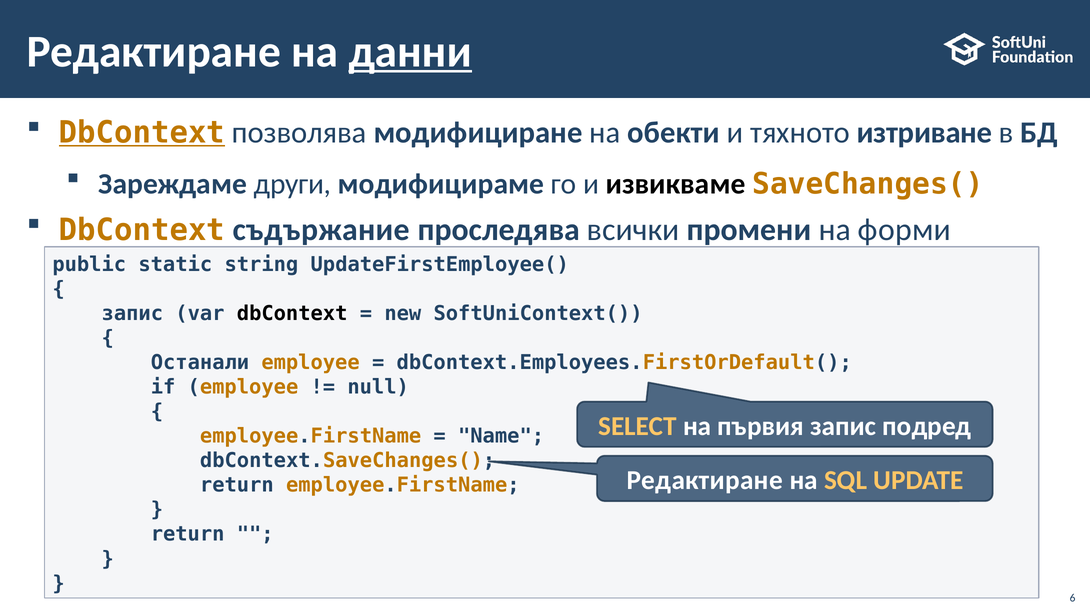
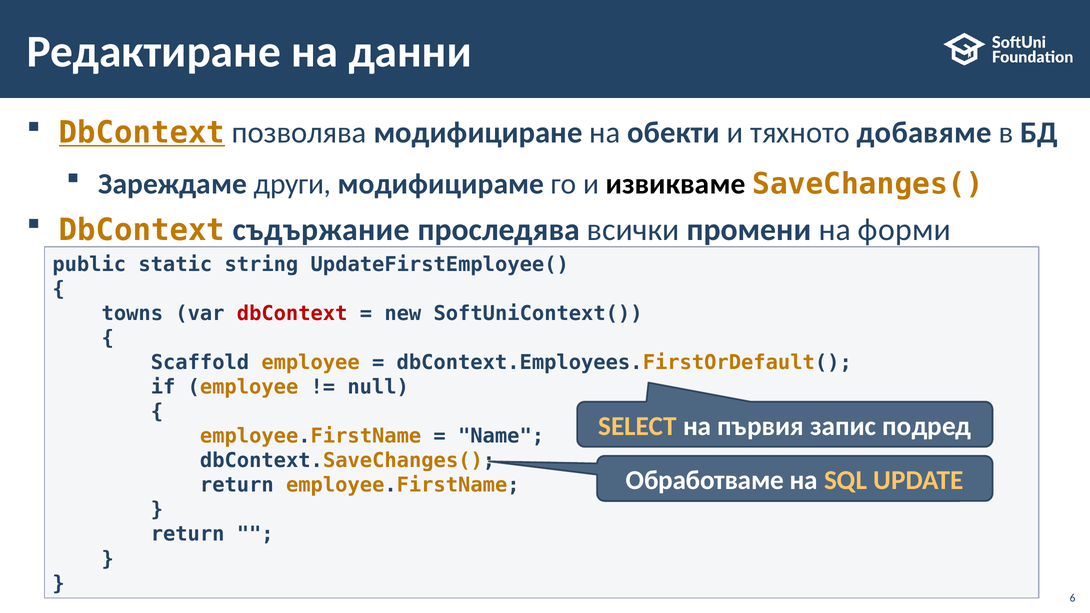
данни underline: present -> none
изтриване: изтриване -> добавяме
запис at (132, 314): запис -> towns
dbContext at (292, 314) colour: black -> red
Останали: Останали -> Scaffold
Редактиране at (705, 480): Редактиране -> Обработваме
